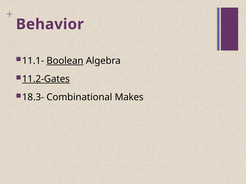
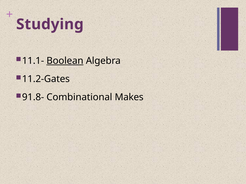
Behavior: Behavior -> Studying
11.2-Gates underline: present -> none
18.3-: 18.3- -> 91.8-
